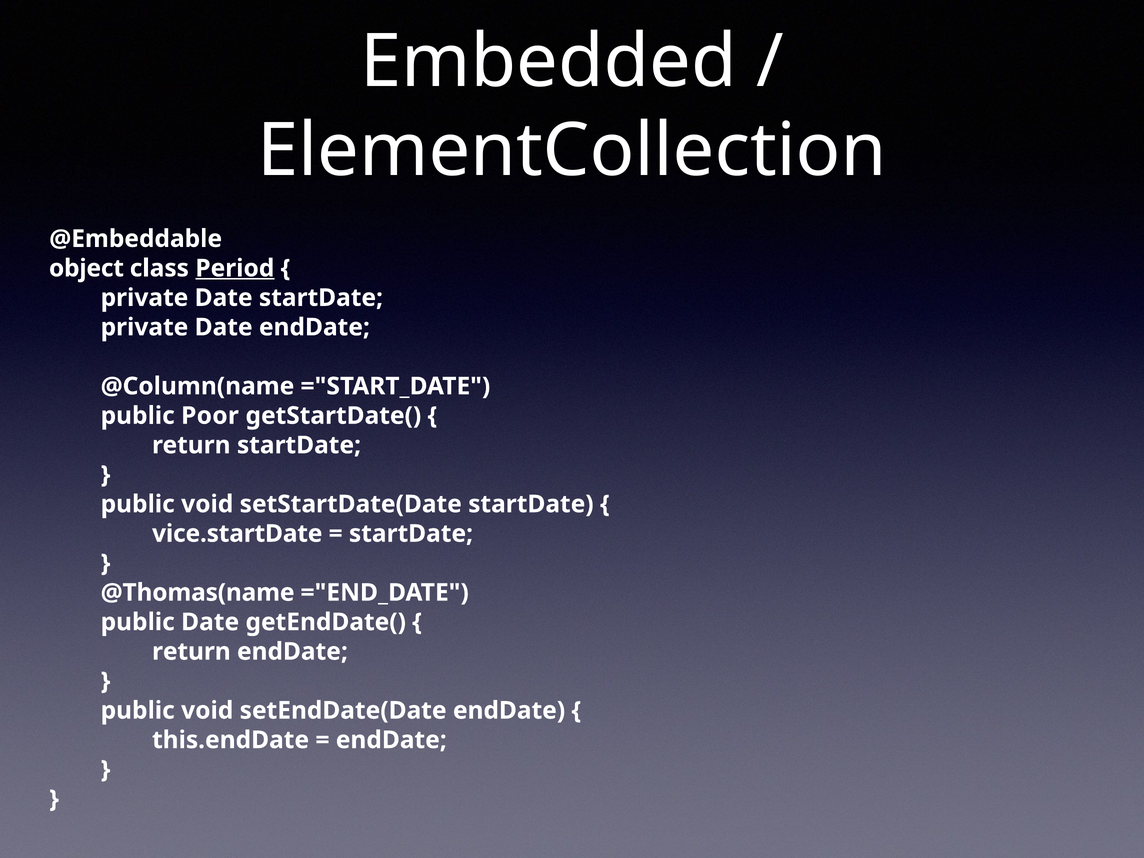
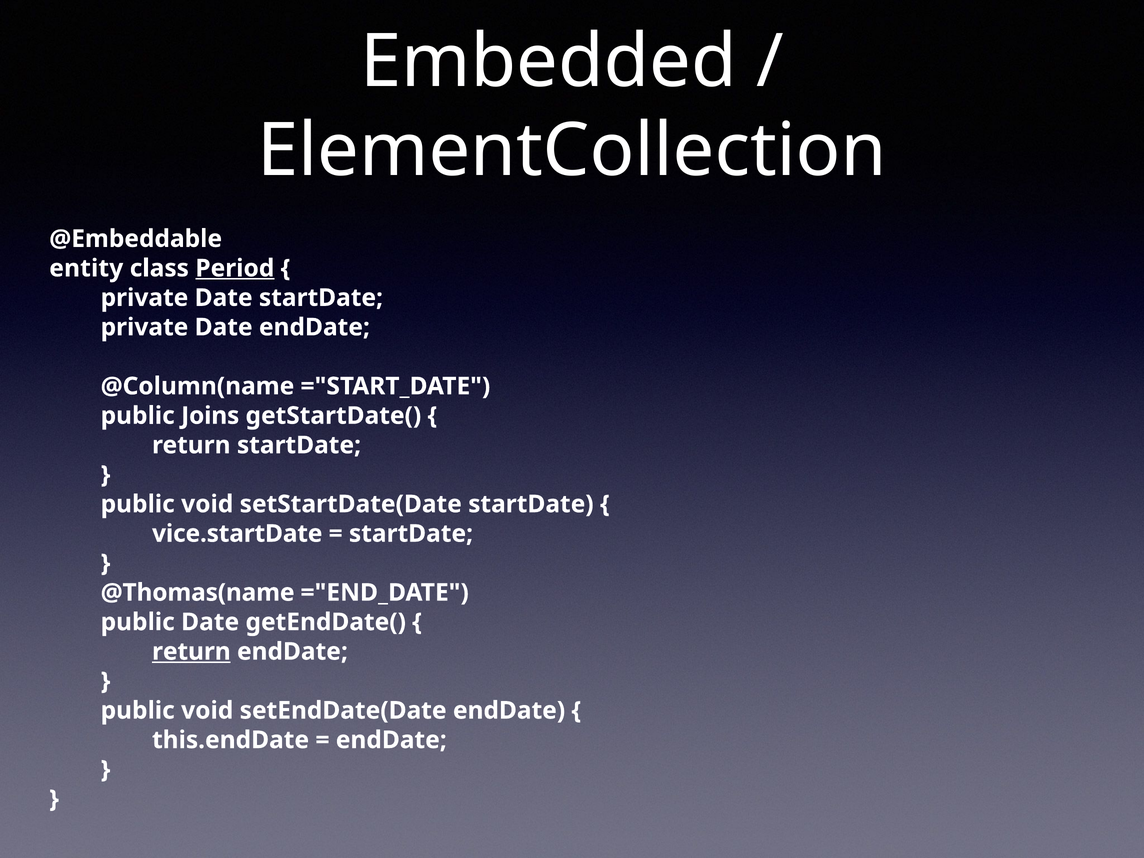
object: object -> entity
Poor: Poor -> Joins
return at (191, 652) underline: none -> present
